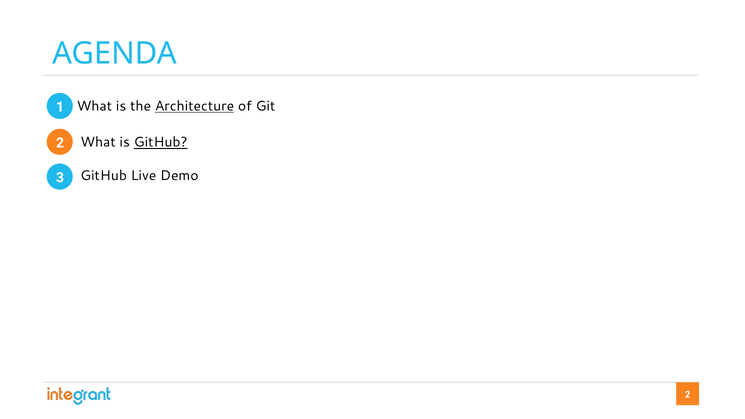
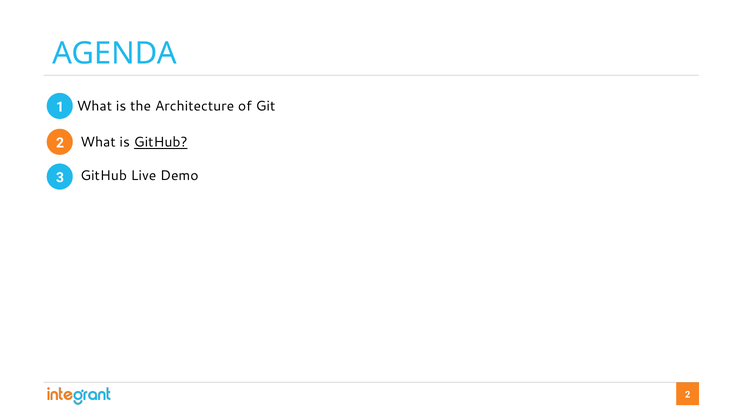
Architecture underline: present -> none
